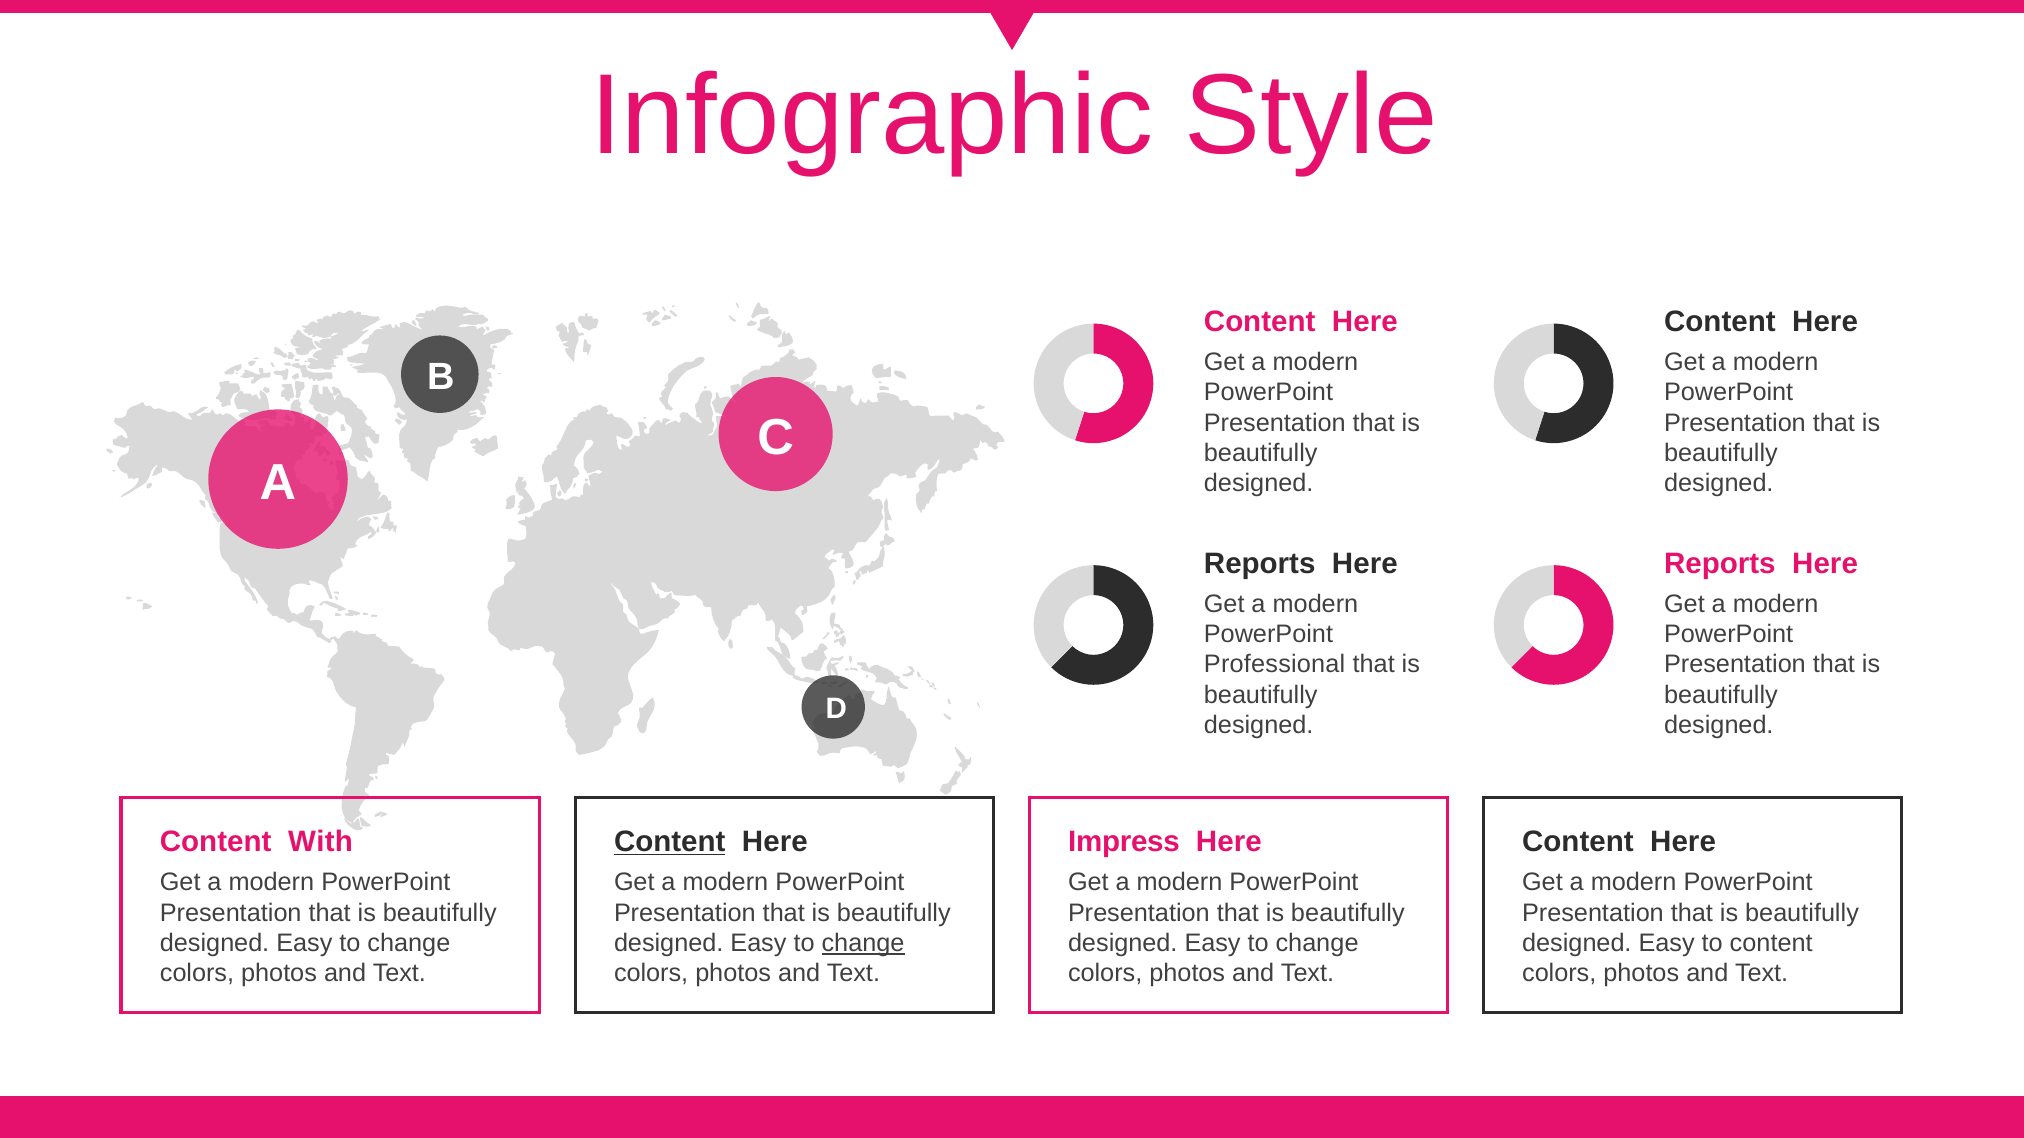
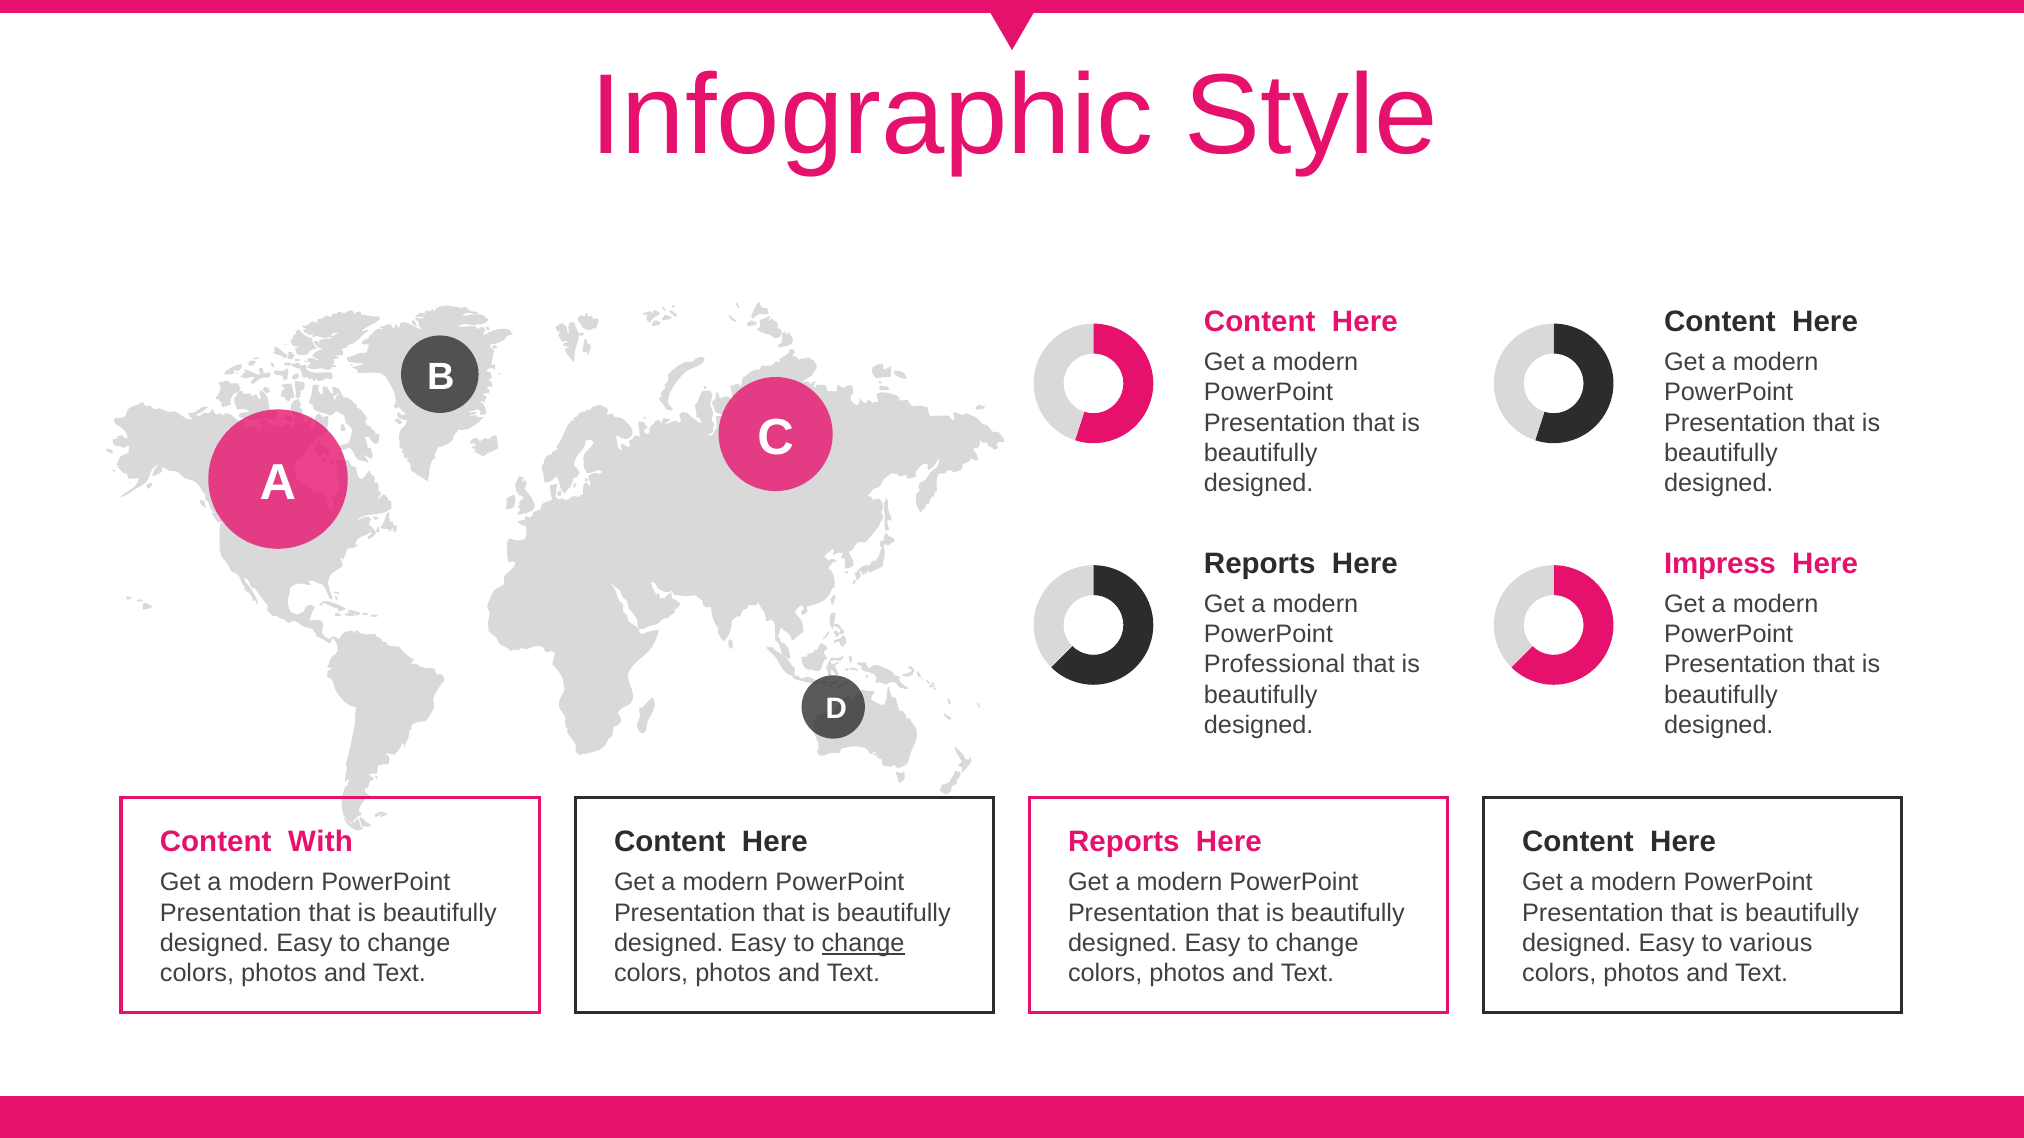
Reports at (1720, 564): Reports -> Impress
Content at (670, 842) underline: present -> none
Impress at (1124, 842): Impress -> Reports
to content: content -> various
